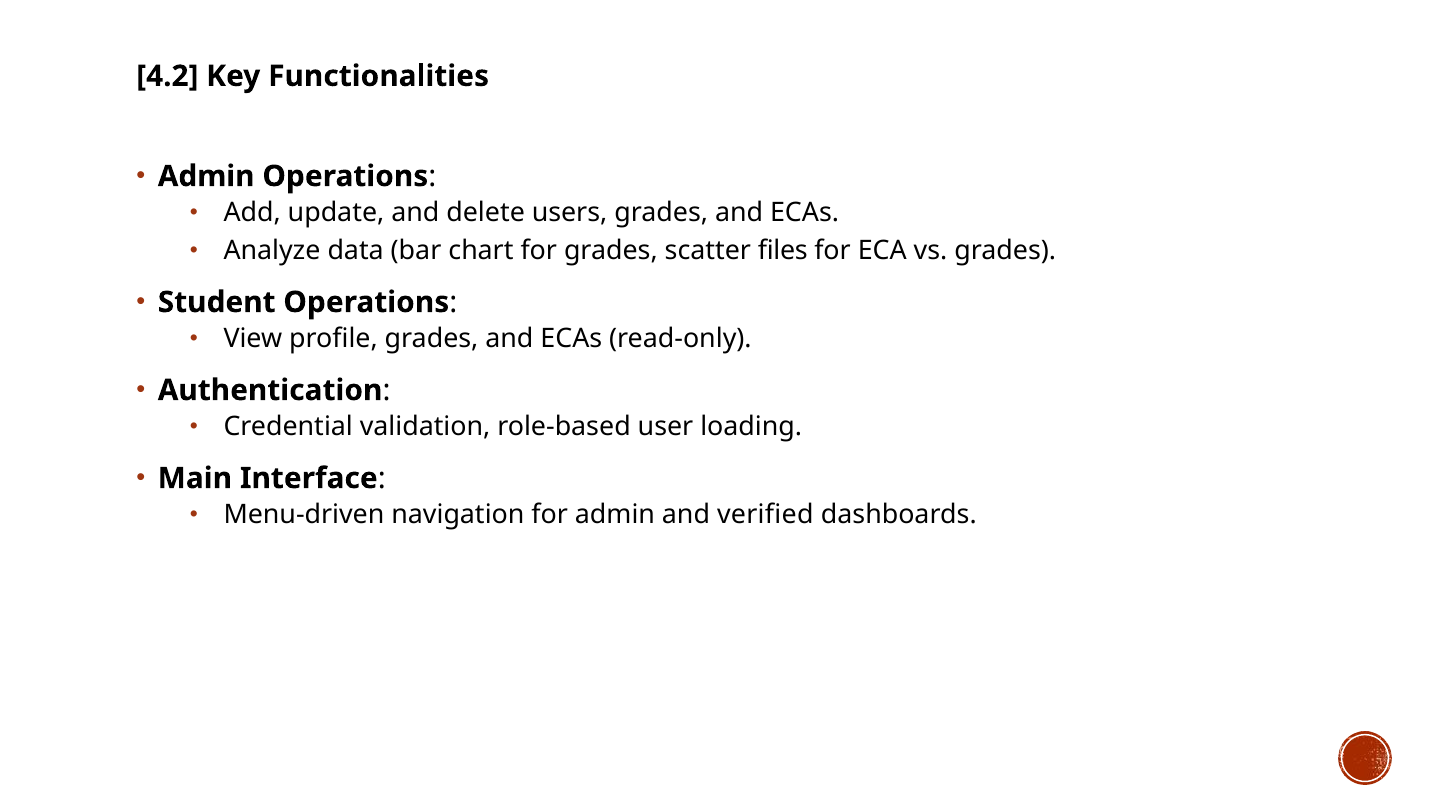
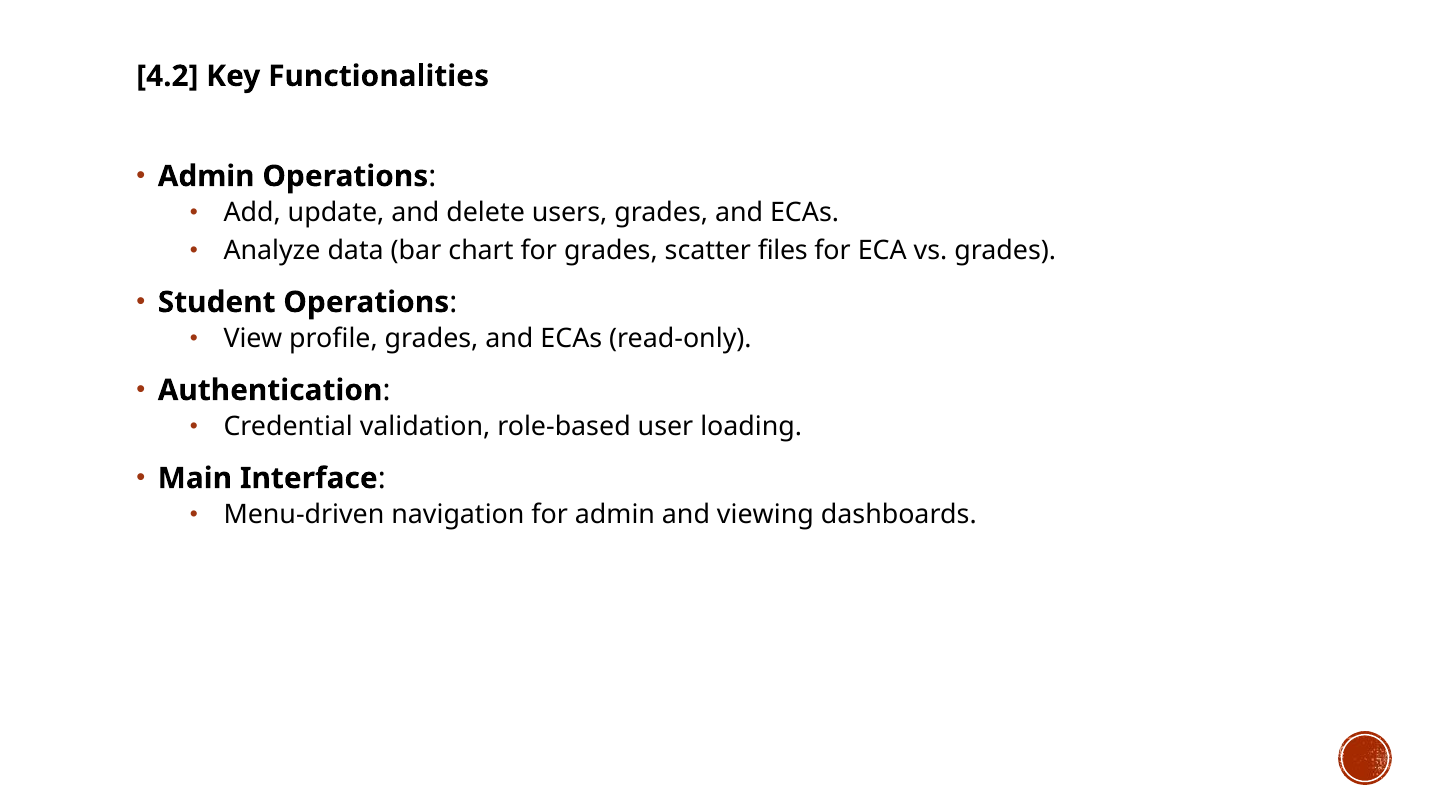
verified: verified -> viewing
